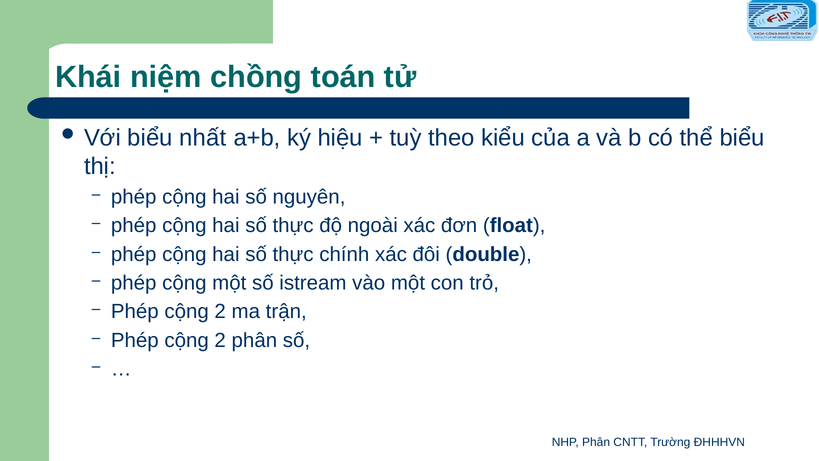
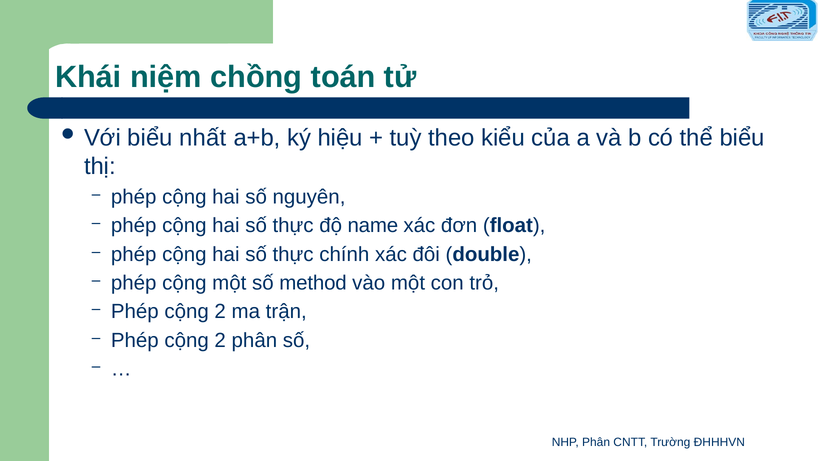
ngoài: ngoài -> name
istream: istream -> method
